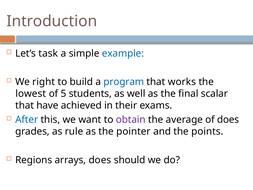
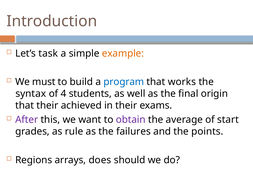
example colour: blue -> orange
right: right -> must
lowest: lowest -> syntax
5: 5 -> 4
scalar: scalar -> origin
that have: have -> their
After colour: blue -> purple
of does: does -> start
pointer: pointer -> failures
